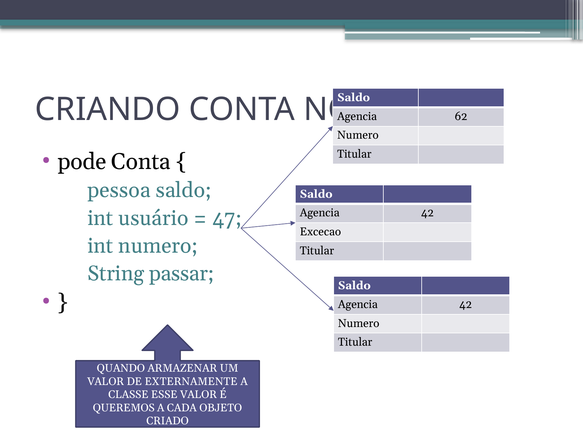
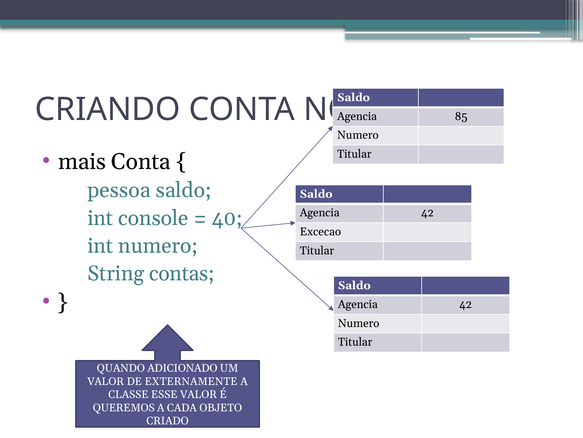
62: 62 -> 85
pode: pode -> mais
usuário: usuário -> console
47: 47 -> 40
passar: passar -> contas
ARMAZENAR: ARMAZENAR -> ADICIONADO
